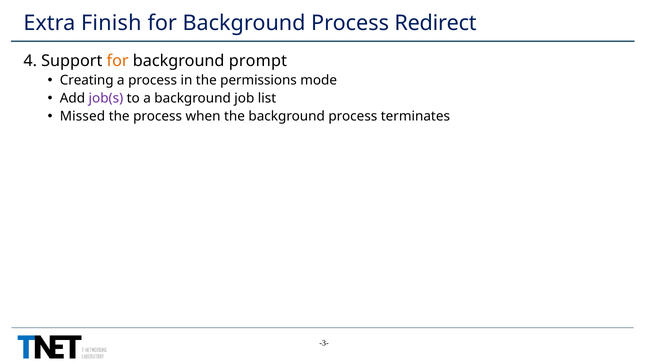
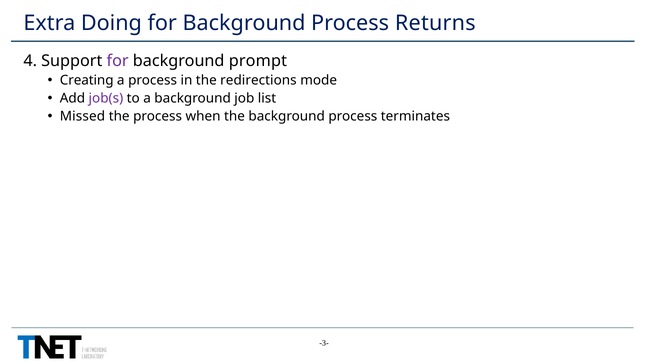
Finish: Finish -> Doing
Redirect: Redirect -> Returns
for at (118, 61) colour: orange -> purple
permissions: permissions -> redirections
